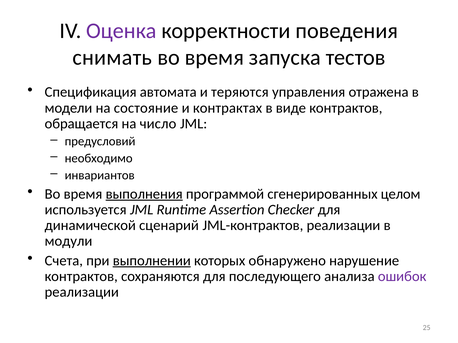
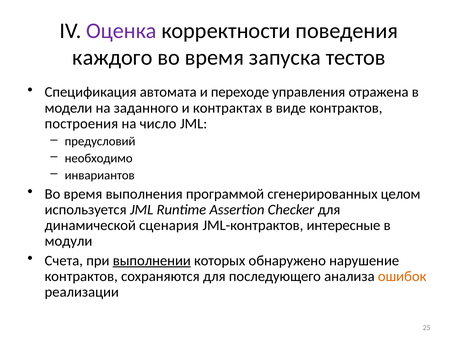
снимать: снимать -> каждого
теряются: теряются -> переходе
состояние: состояние -> заданного
обращается: обращается -> построения
выполнения underline: present -> none
сценарий: сценарий -> сценария
JML-контрактов реализации: реализации -> интересные
ошибок colour: purple -> orange
